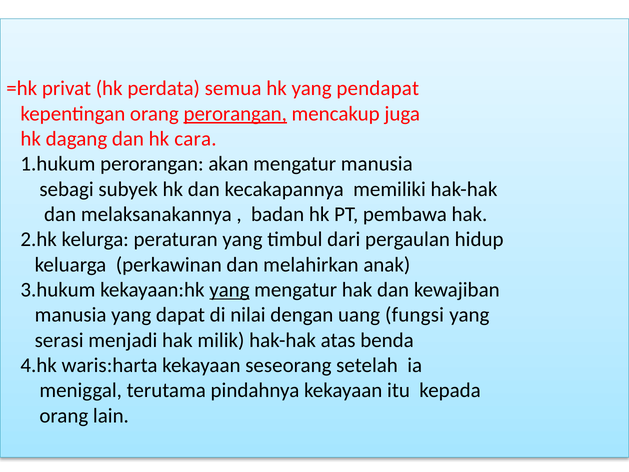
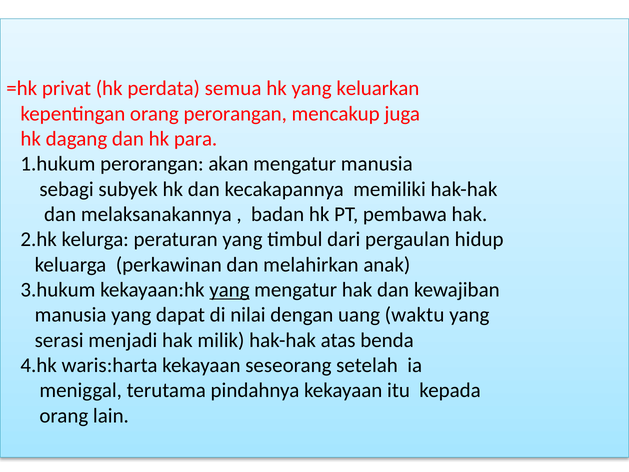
pendapat: pendapat -> keluarkan
perorangan at (235, 114) underline: present -> none
cara: cara -> para
fungsi: fungsi -> waktu
